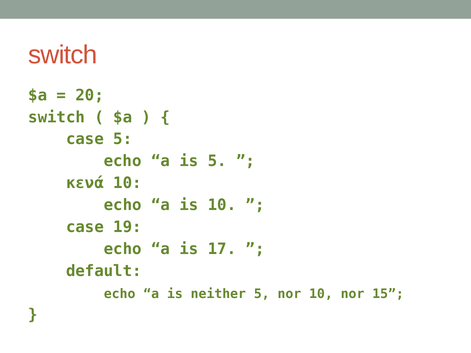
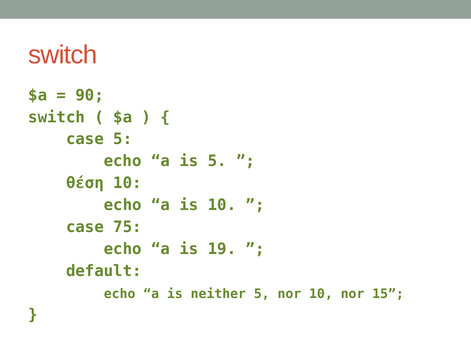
20: 20 -> 90
κενά: κενά -> θέση
19: 19 -> 75
17: 17 -> 19
